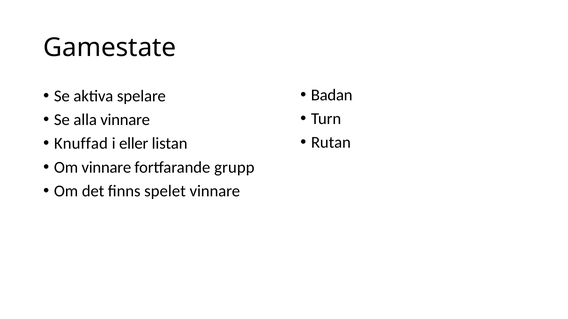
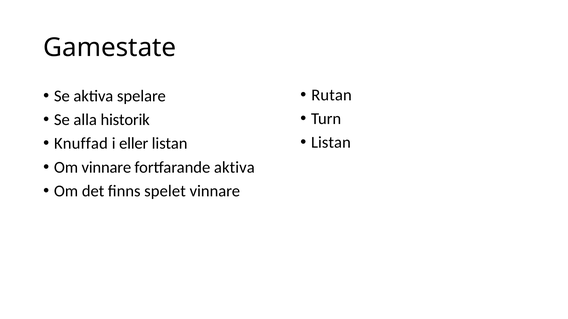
Badan: Badan -> Rutan
alla vinnare: vinnare -> historik
Rutan at (331, 143): Rutan -> Listan
fortfarande grupp: grupp -> aktiva
